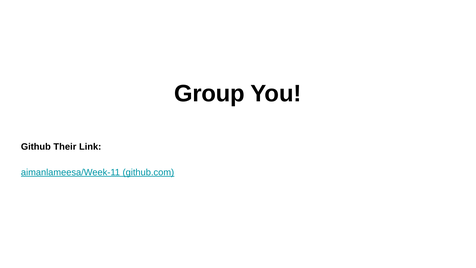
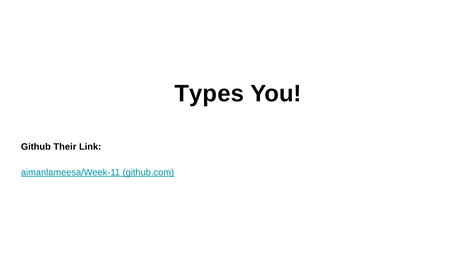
Group: Group -> Types
